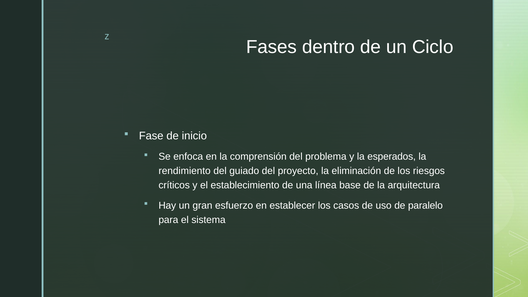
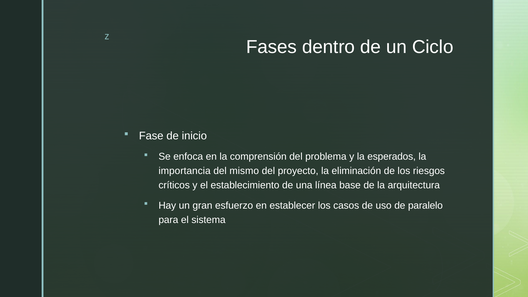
rendimiento: rendimiento -> importancia
guiado: guiado -> mismo
